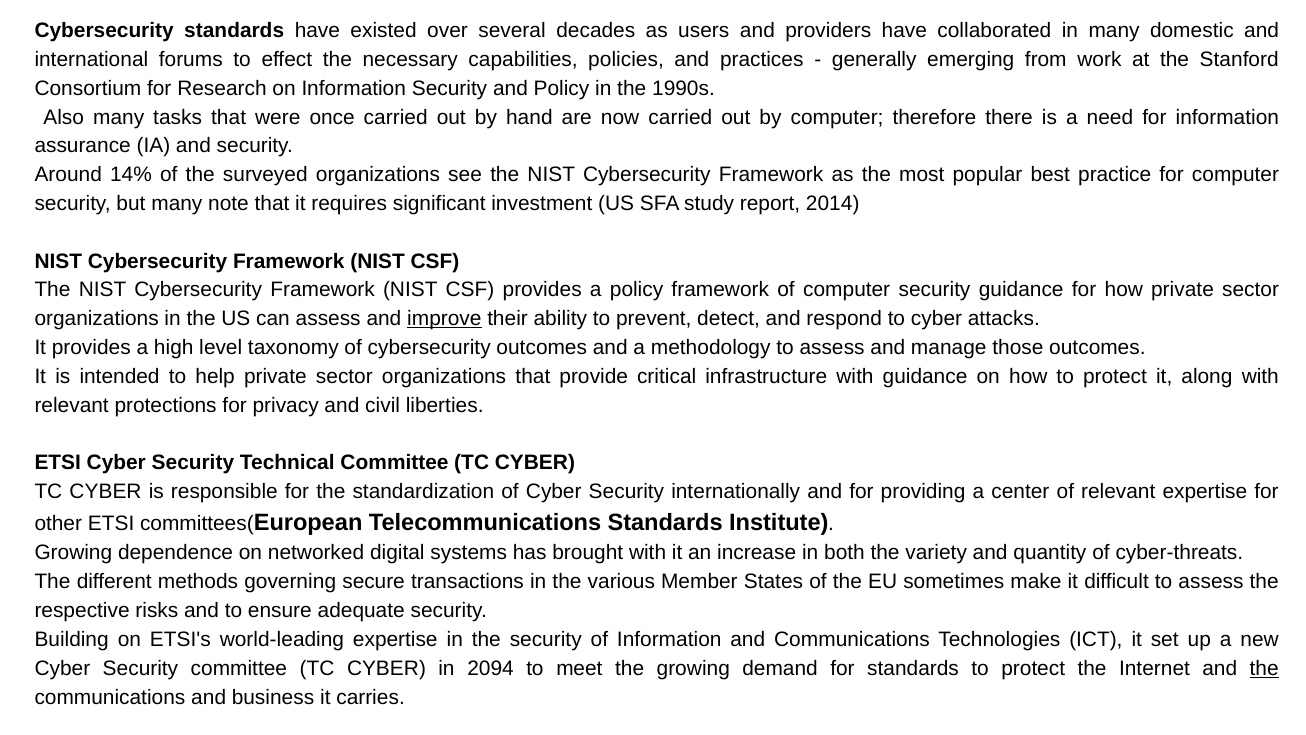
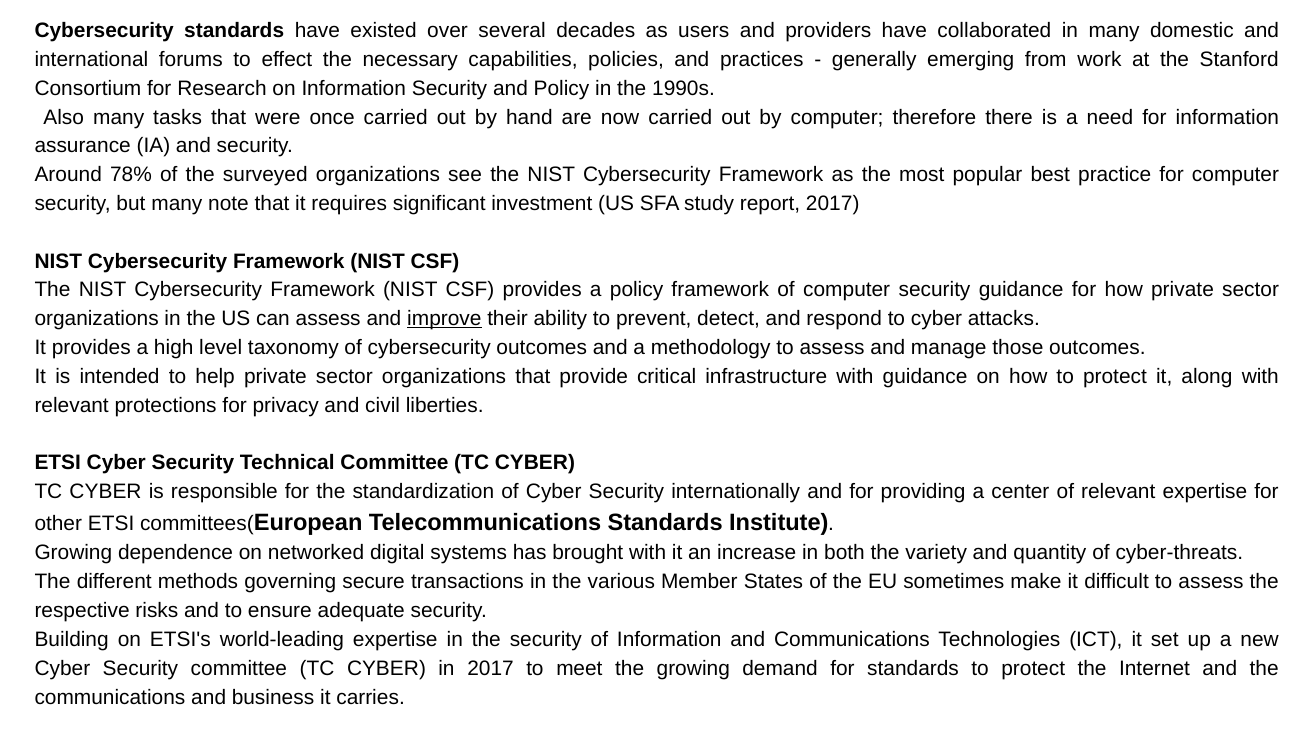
14%: 14% -> 78%
report 2014: 2014 -> 2017
in 2094: 2094 -> 2017
the at (1264, 668) underline: present -> none
